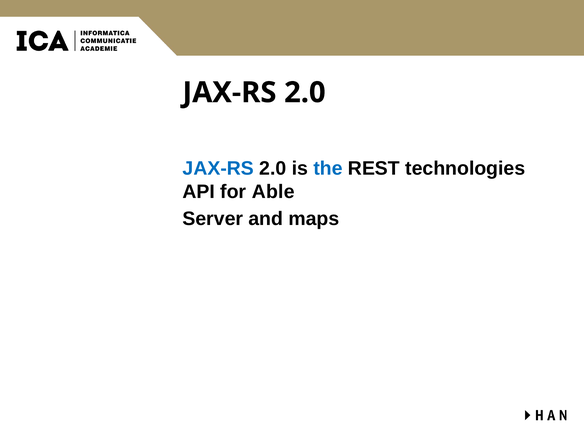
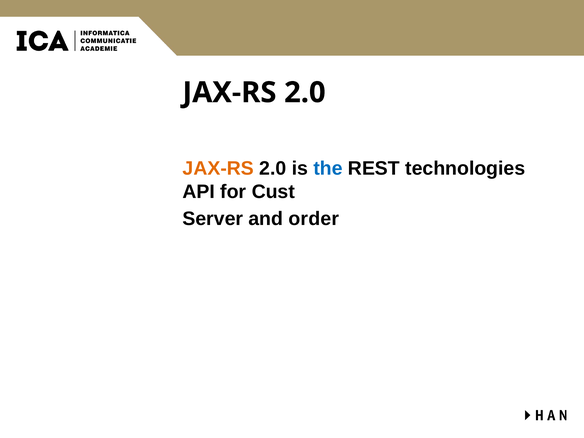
JAX-RS at (218, 168) colour: blue -> orange
Able: Able -> Cust
maps: maps -> order
